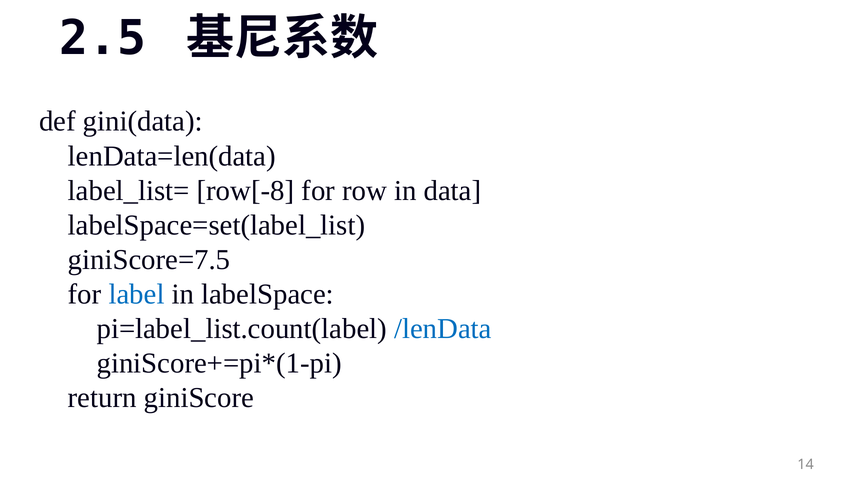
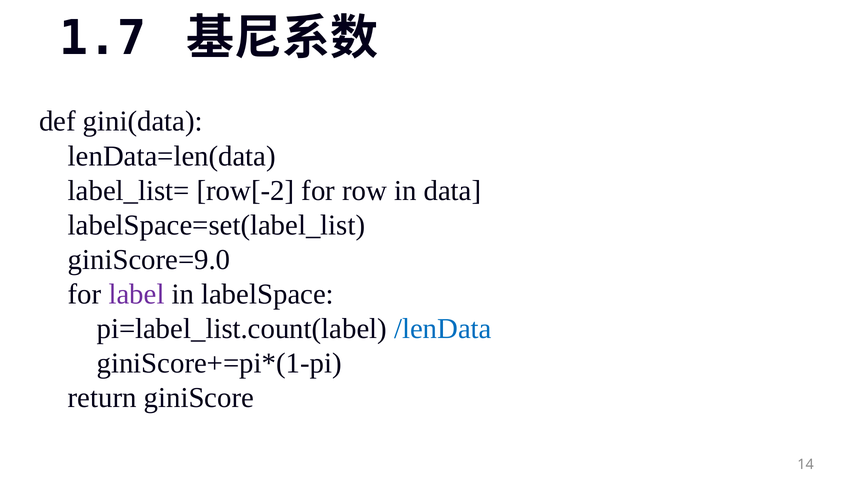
2.5: 2.5 -> 1.7
row[-8: row[-8 -> row[-2
giniScore=7.5: giniScore=7.5 -> giniScore=9.0
label colour: blue -> purple
